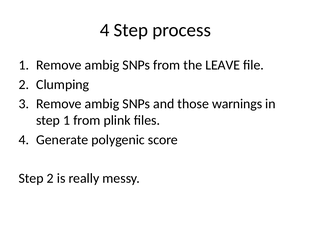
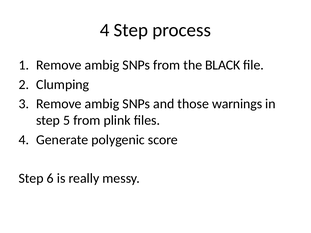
LEAVE: LEAVE -> BLACK
step 1: 1 -> 5
Step 2: 2 -> 6
